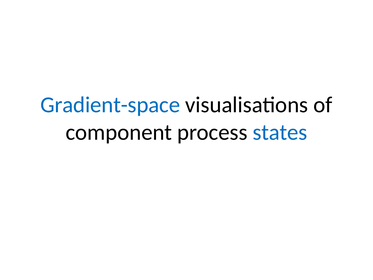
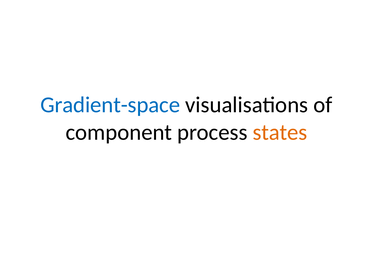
states colour: blue -> orange
